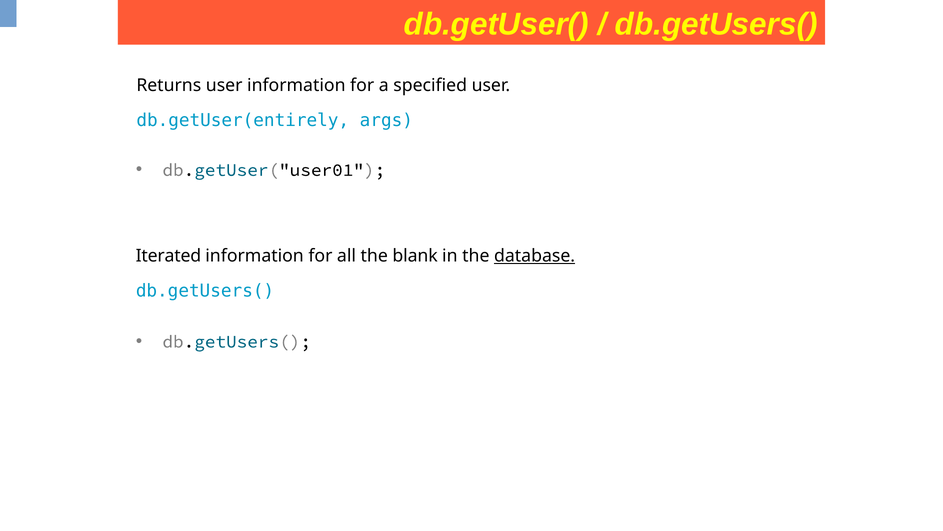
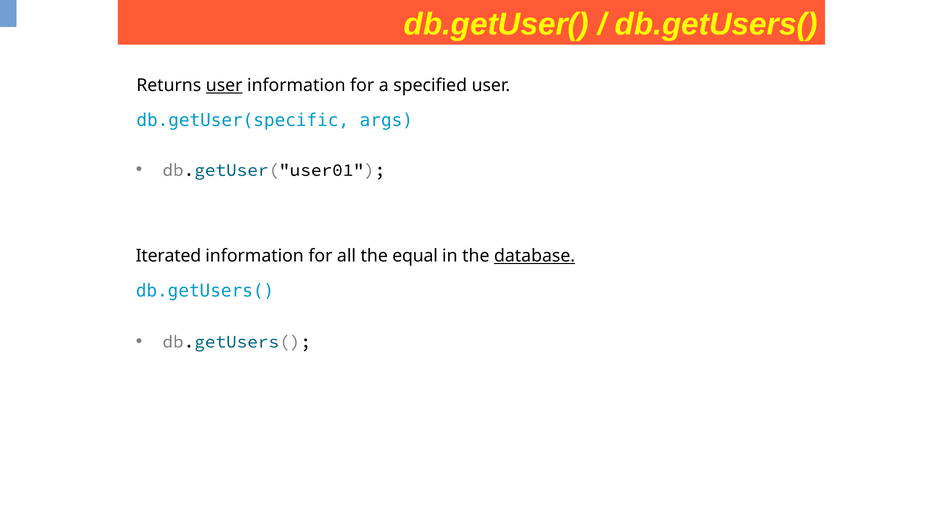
user at (224, 85) underline: none -> present
db.getUser(entirely: db.getUser(entirely -> db.getUser(specific
blank: blank -> equal
